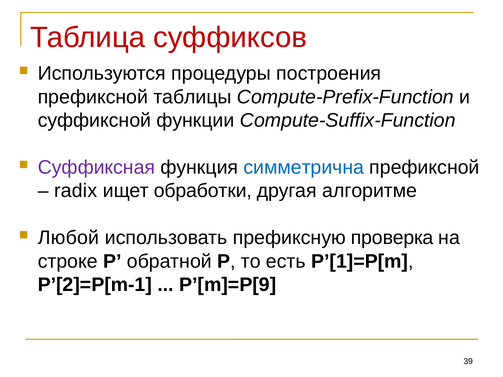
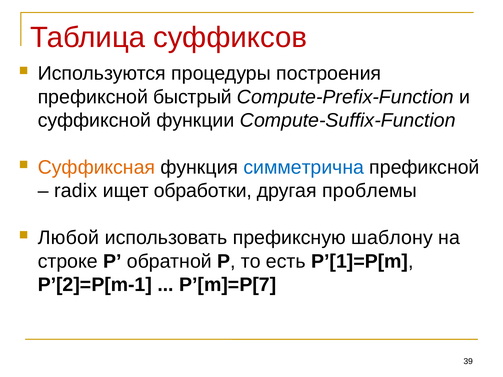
таблицы: таблицы -> быстрый
Суффиксная colour: purple -> orange
алгоритме: алгоритме -> проблемы
проверка: проверка -> шаблону
P’[m]=P[9: P’[m]=P[9 -> P’[m]=P[7
